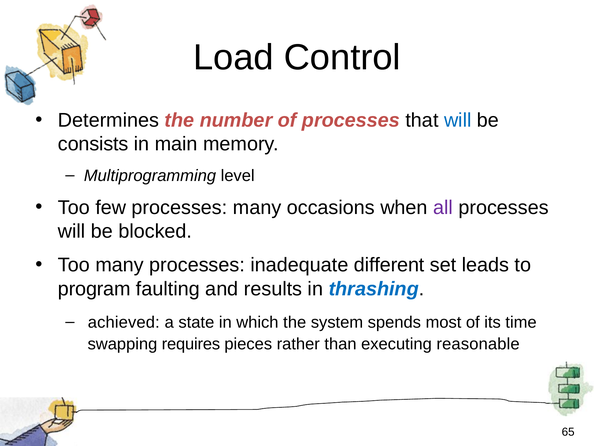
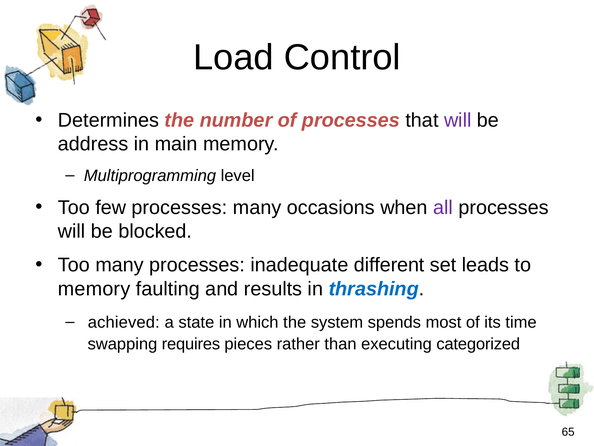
will at (458, 120) colour: blue -> purple
consists: consists -> address
program at (94, 288): program -> memory
reasonable: reasonable -> categorized
